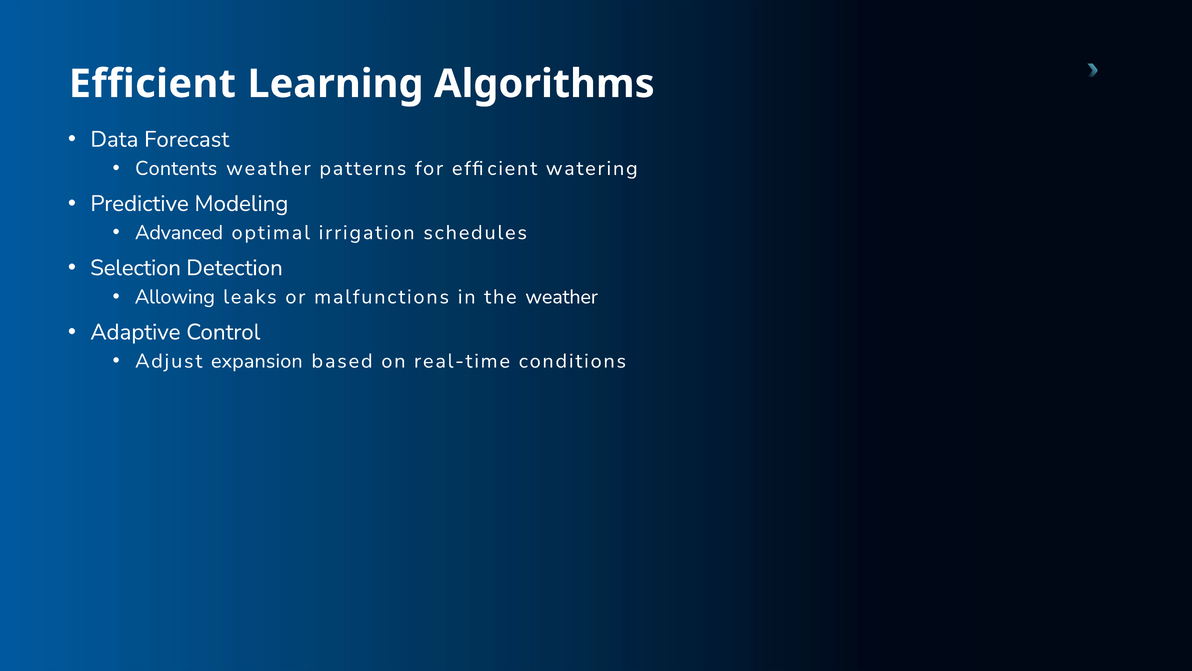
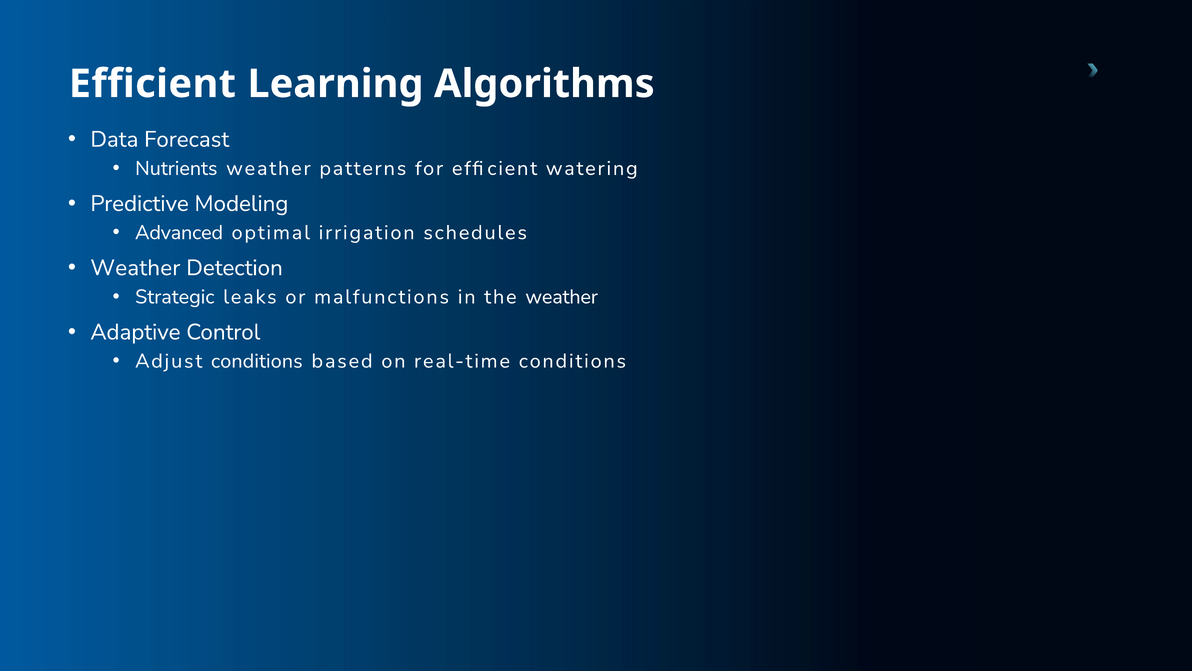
Contents: Contents -> Nutrients
Selection at (136, 268): Selection -> Weather
Allowing: Allowing -> Strategic
Adjust expansion: expansion -> conditions
